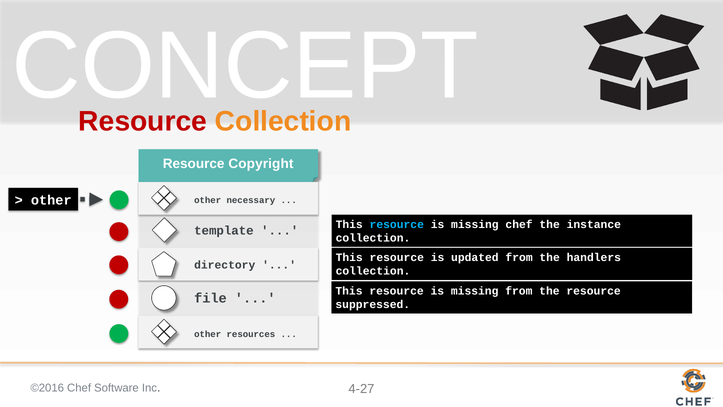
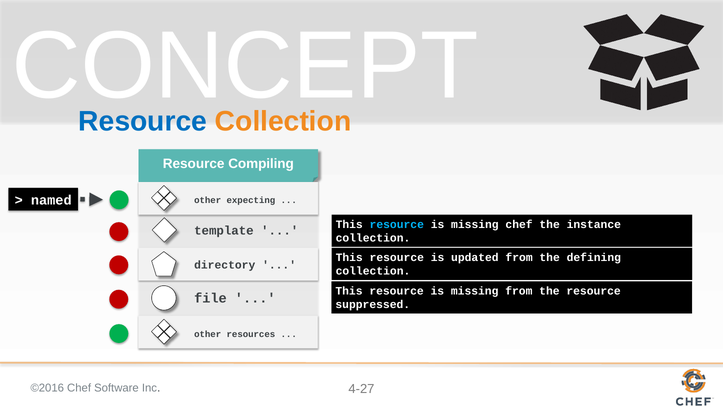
Resource at (143, 121) colour: red -> blue
Copyright: Copyright -> Compiling
other at (51, 200): other -> named
necessary: necessary -> expecting
handlers: handlers -> defining
